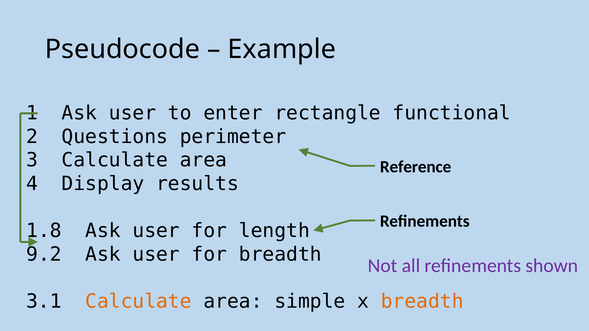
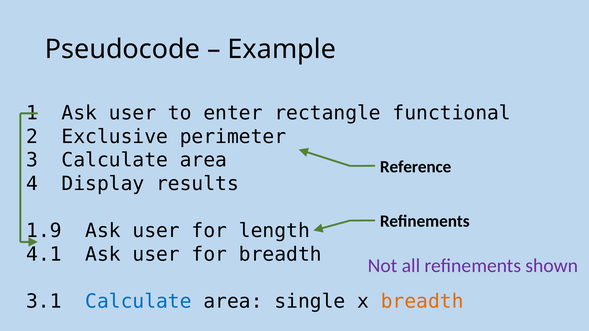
Questions: Questions -> Exclusive
1.8: 1.8 -> 1.9
9.2: 9.2 -> 4.1
Calculate at (138, 302) colour: orange -> blue
simple: simple -> single
